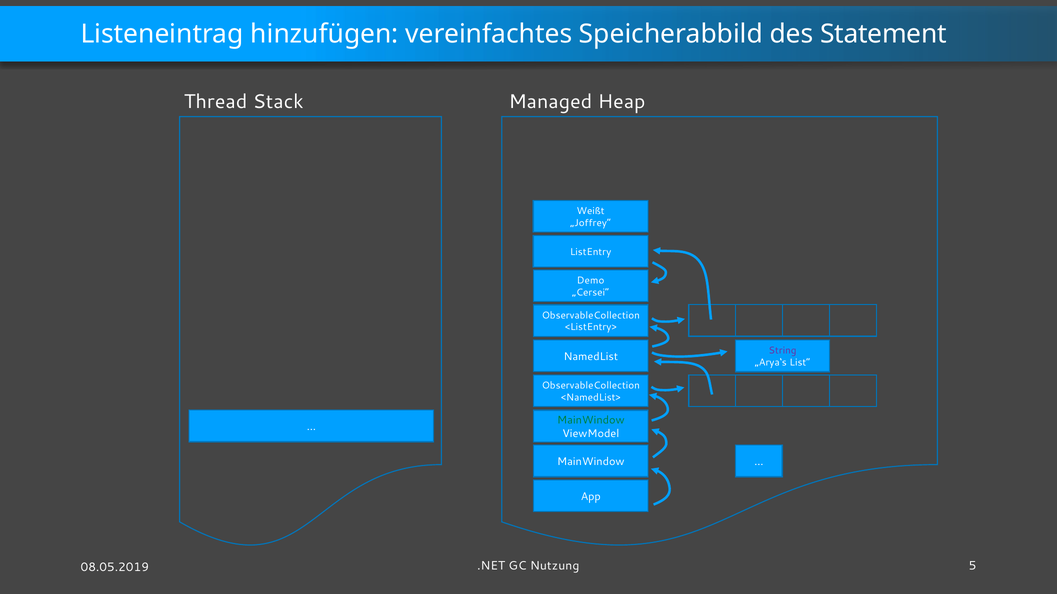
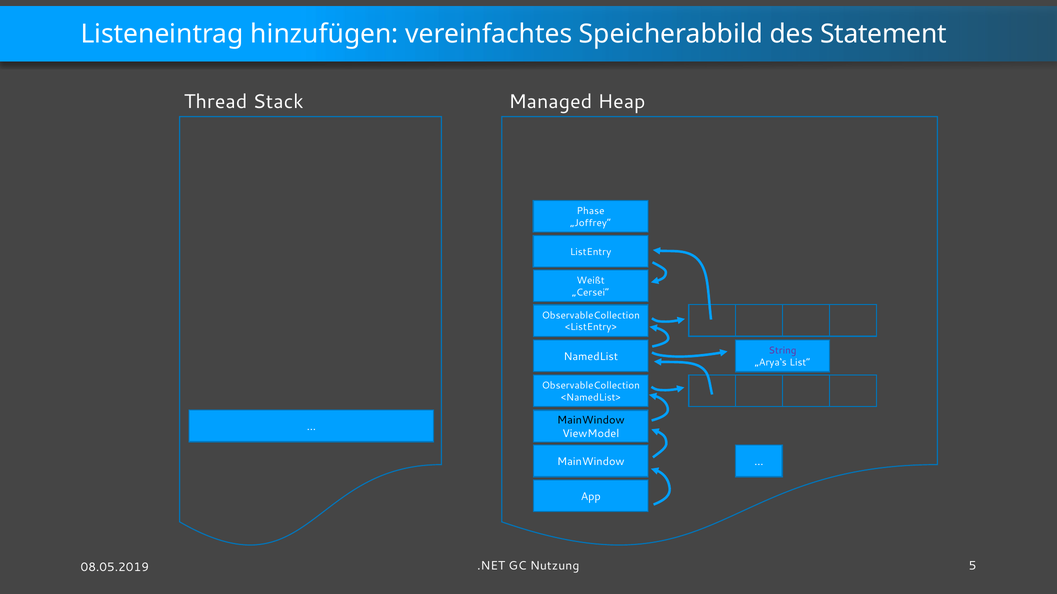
Weißt: Weißt -> Phase
Demo: Demo -> Weißt
MainWindow at (591, 421) colour: green -> black
